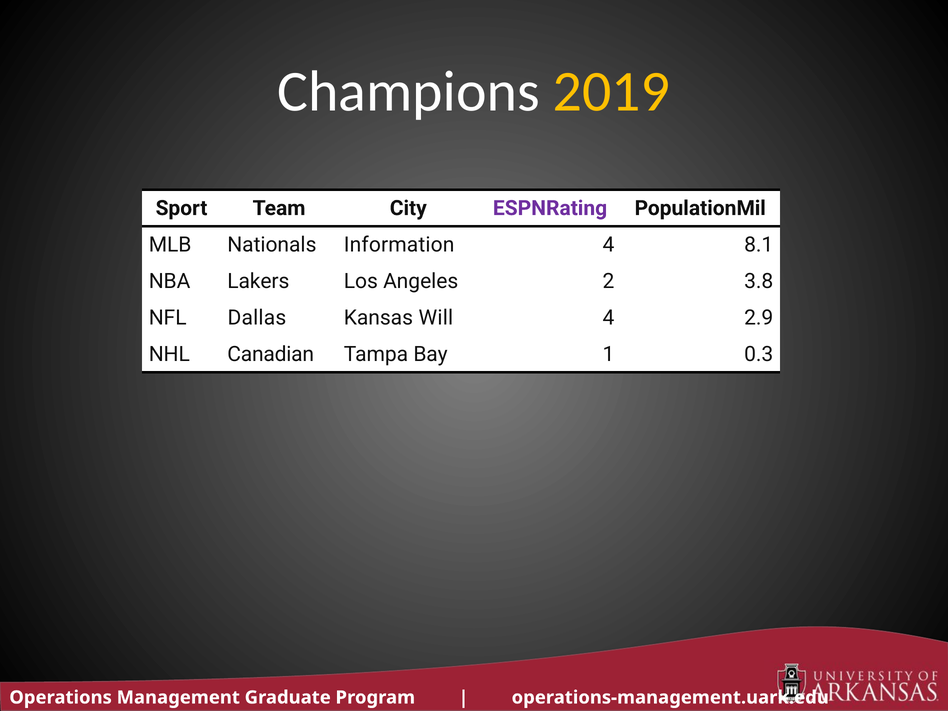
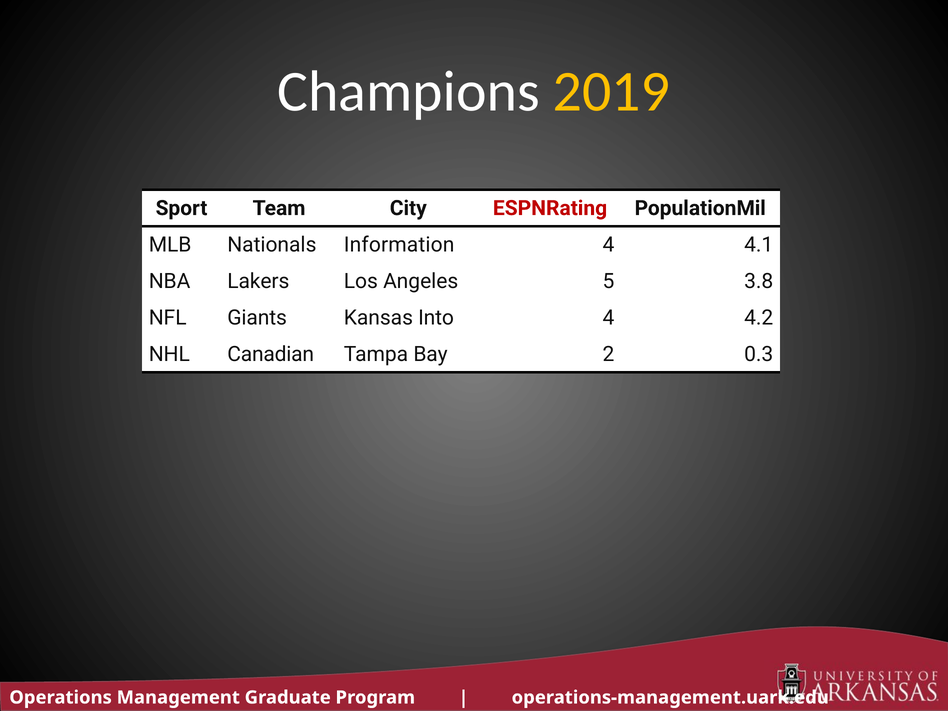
ESPNRating colour: purple -> red
8.1: 8.1 -> 4.1
2: 2 -> 5
Dallas: Dallas -> Giants
Will: Will -> Into
2.9: 2.9 -> 4.2
1: 1 -> 2
